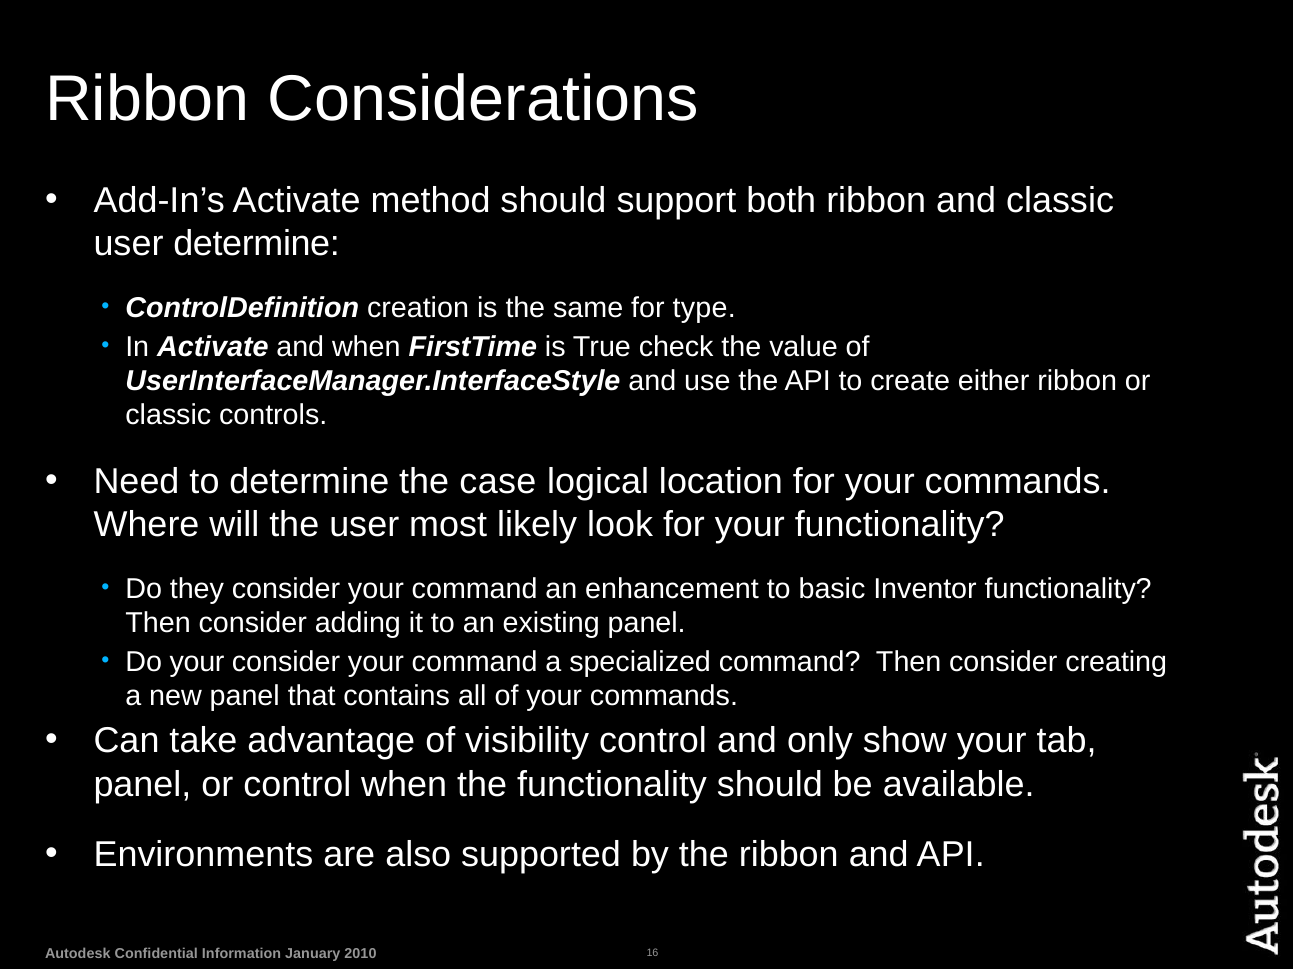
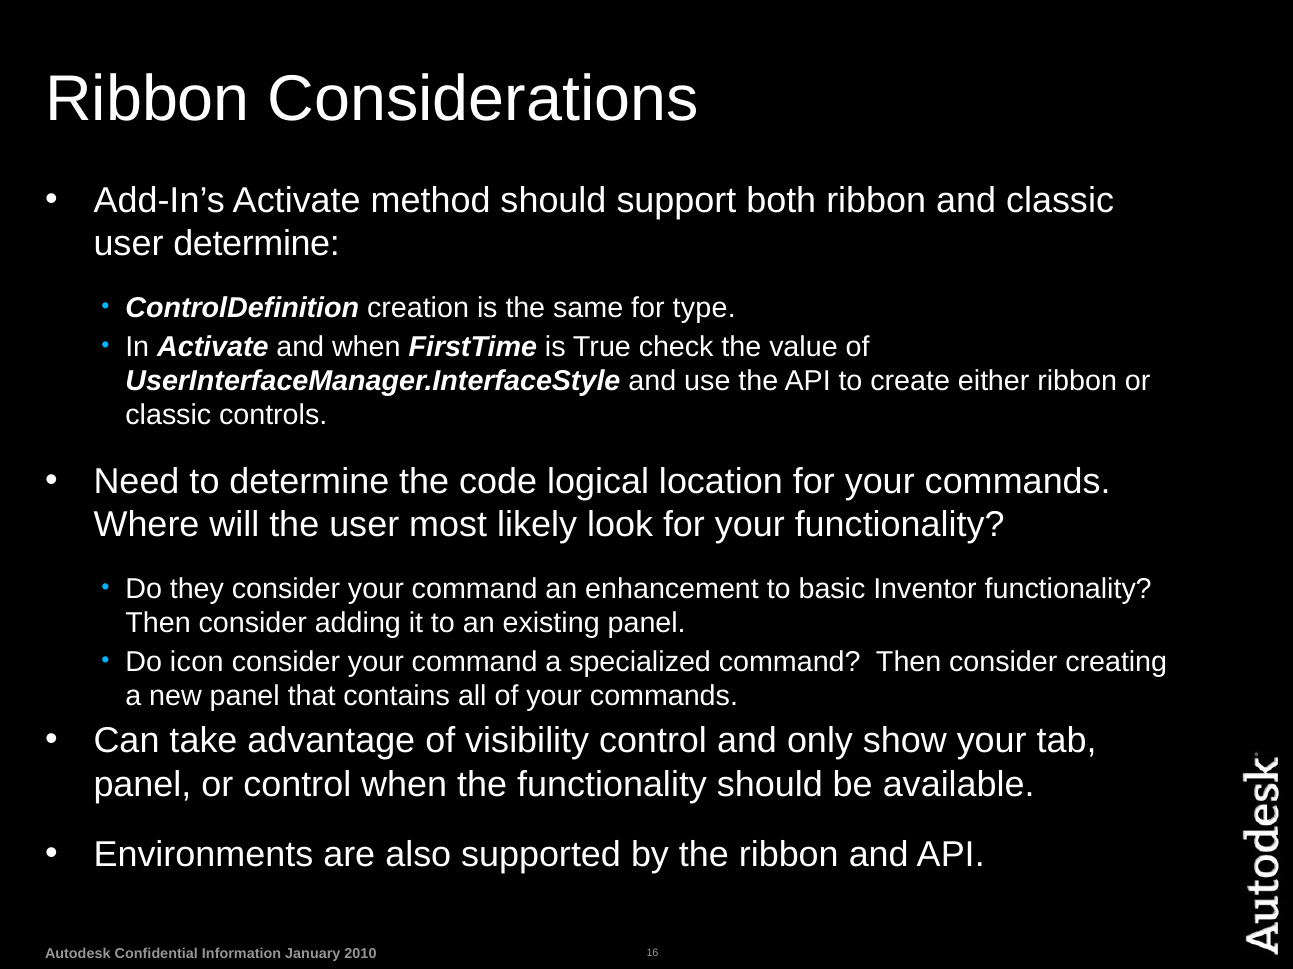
case: case -> code
Do your: your -> icon
